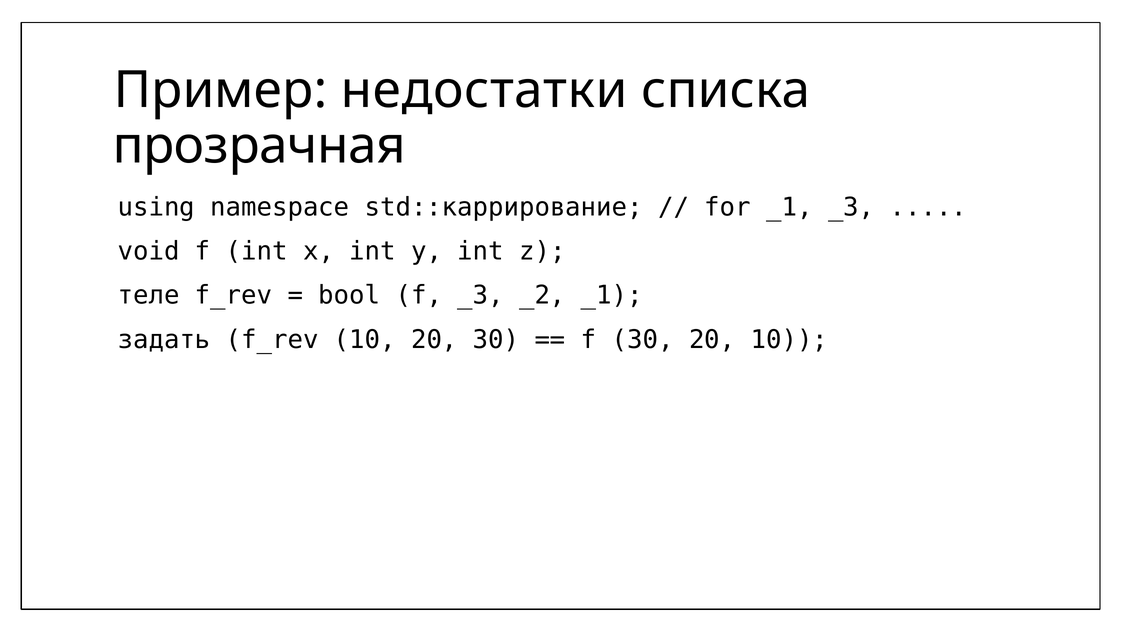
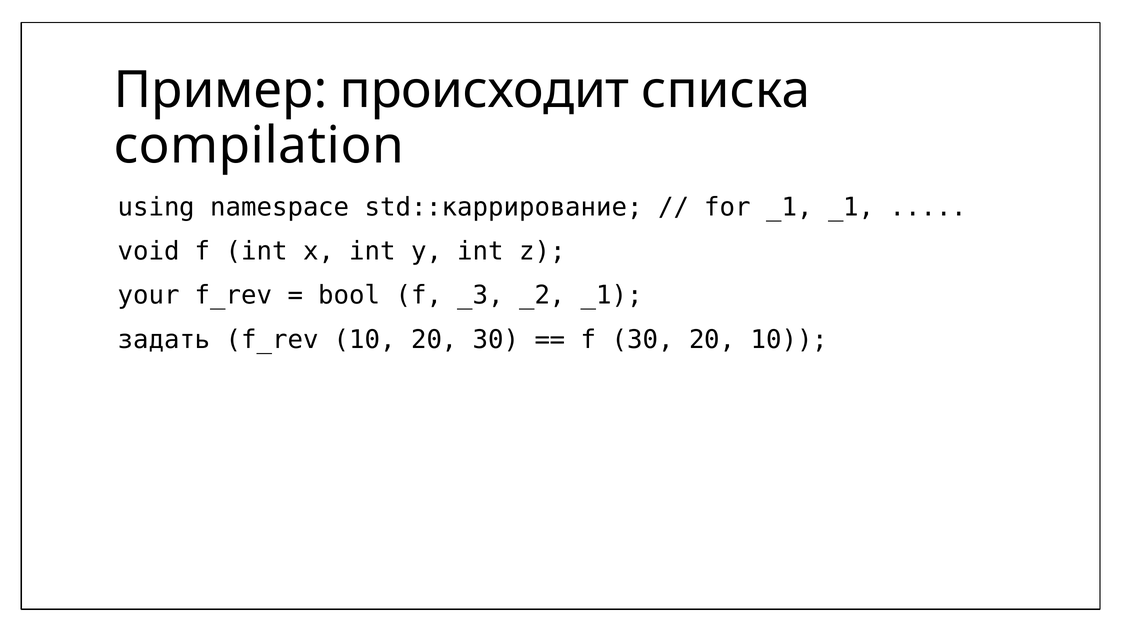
недостатки: недостатки -> происходит
прозрачная: прозрачная -> compilation
_1 _3: _3 -> _1
теле: теле -> your
